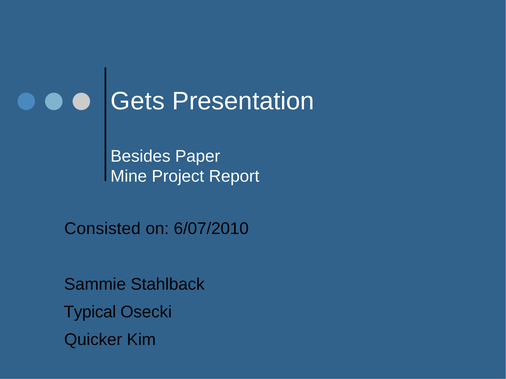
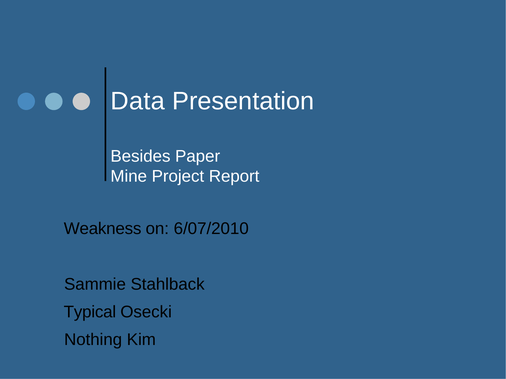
Gets: Gets -> Data
Consisted: Consisted -> Weakness
Quicker: Quicker -> Nothing
